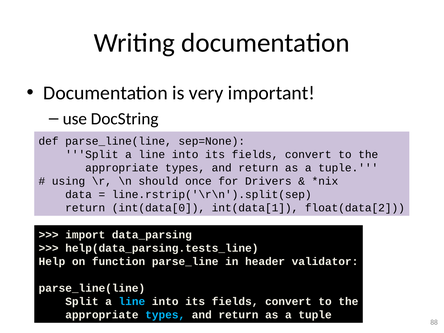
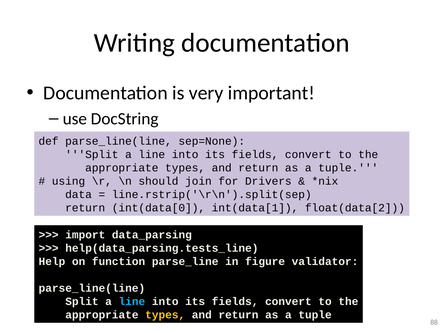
once: once -> join
header: header -> figure
types at (165, 315) colour: light blue -> yellow
